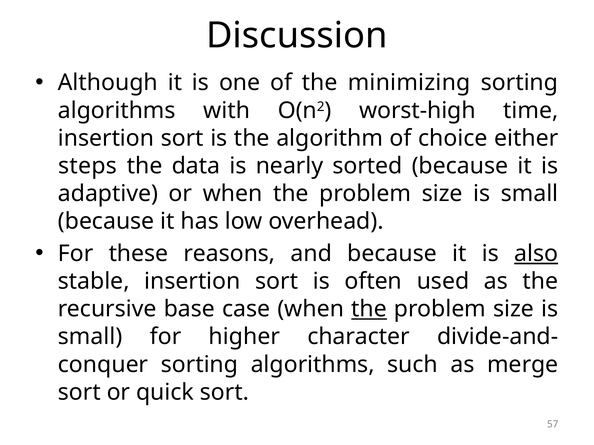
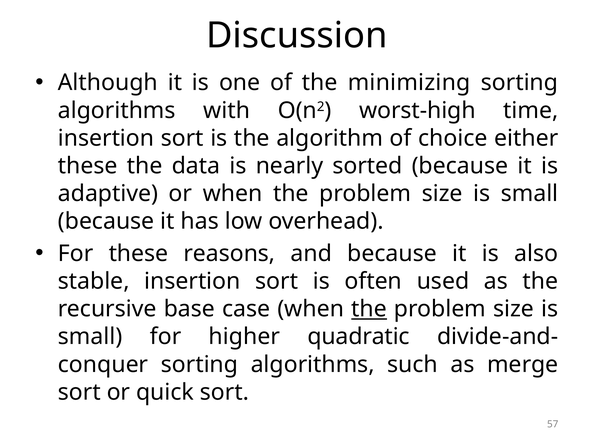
steps at (88, 166): steps -> these
also underline: present -> none
character: character -> quadratic
